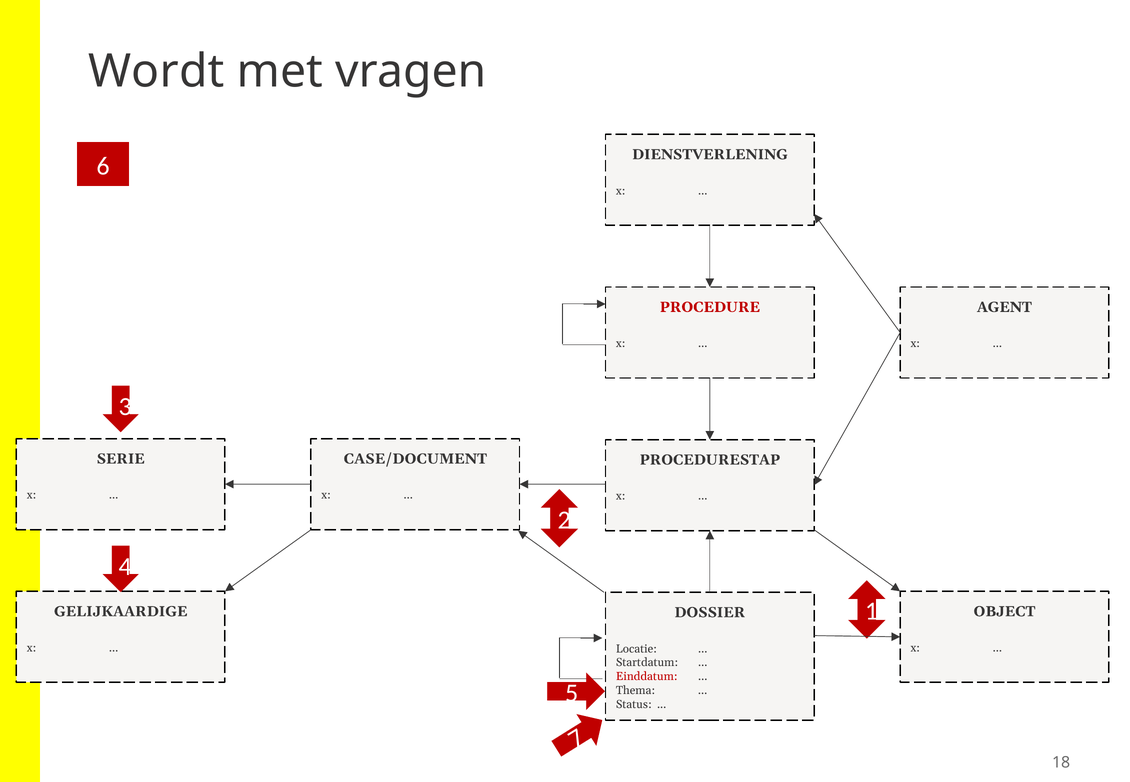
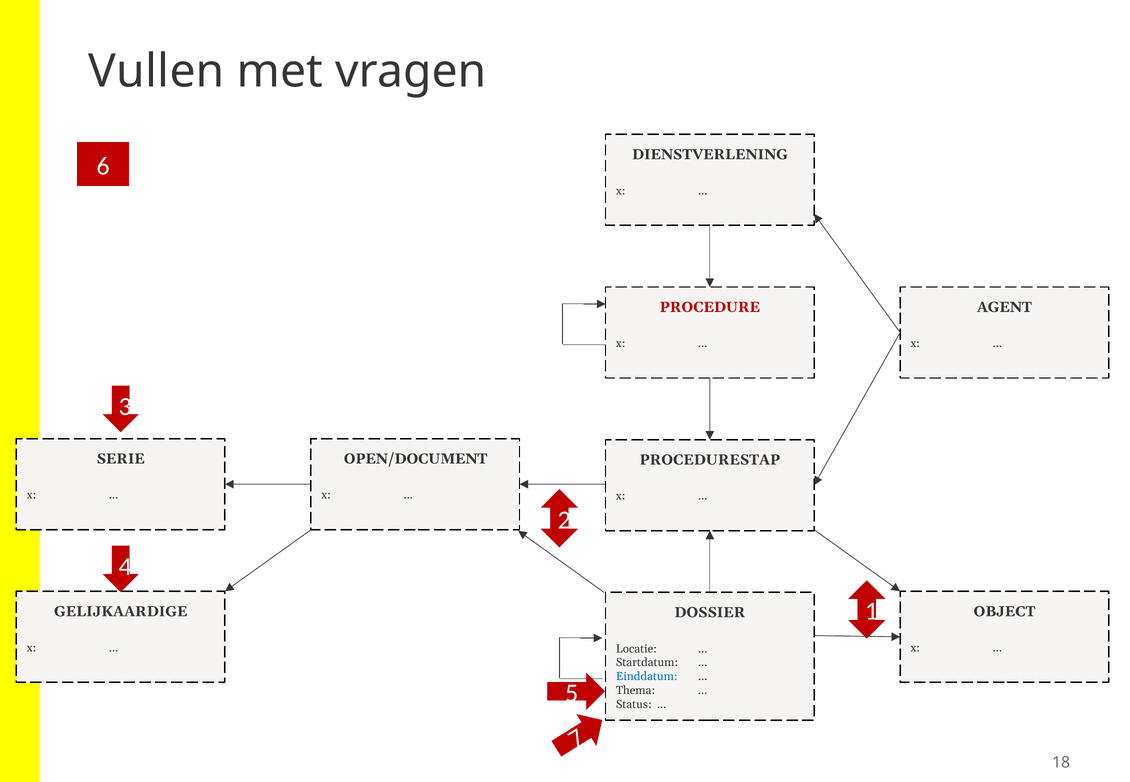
Wordt: Wordt -> Vullen
CASE/DOCUMENT: CASE/DOCUMENT -> OPEN/DOCUMENT
Einddatum colour: red -> blue
